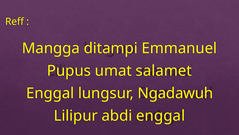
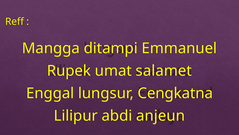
Pupus: Pupus -> Rupek
Ngadawuh: Ngadawuh -> Cengkatna
abdi enggal: enggal -> anjeun
